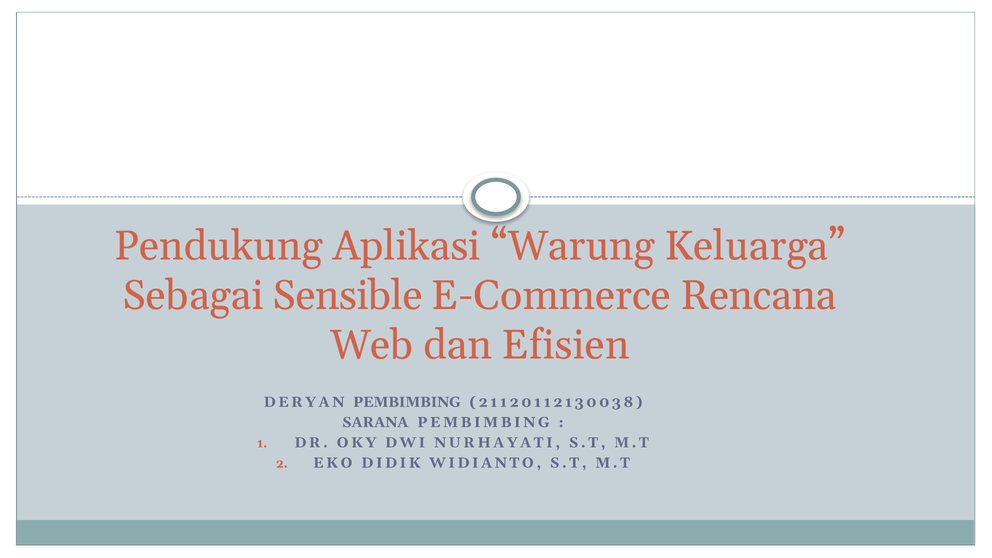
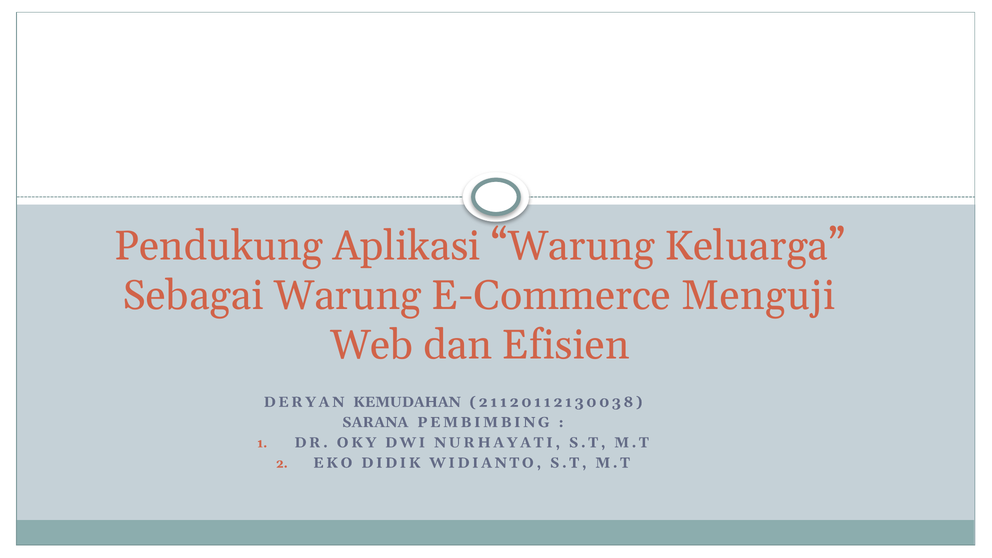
Sebagai Sensible: Sensible -> Warung
Rencana: Rencana -> Menguji
DERYAN PEMBIMBING: PEMBIMBING -> KEMUDAHAN
